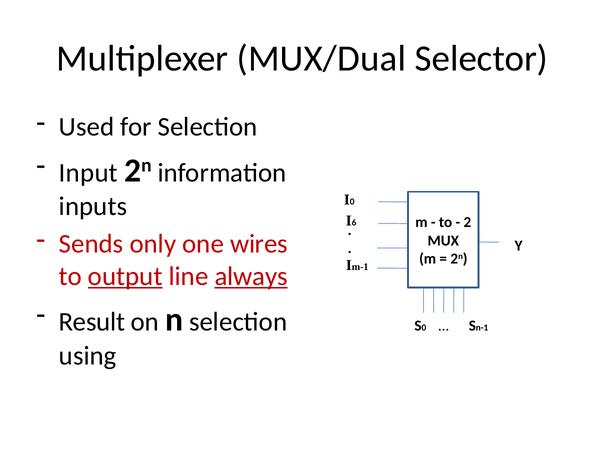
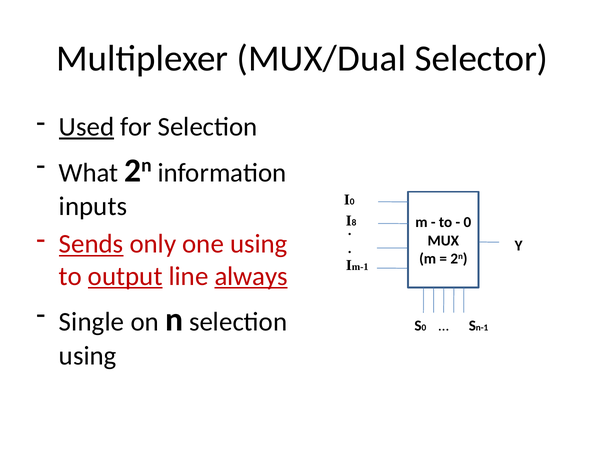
Used underline: none -> present
Input: Input -> What
6: 6 -> 8
2 at (467, 222): 2 -> 0
Sends underline: none -> present
one wires: wires -> using
Result: Result -> Single
